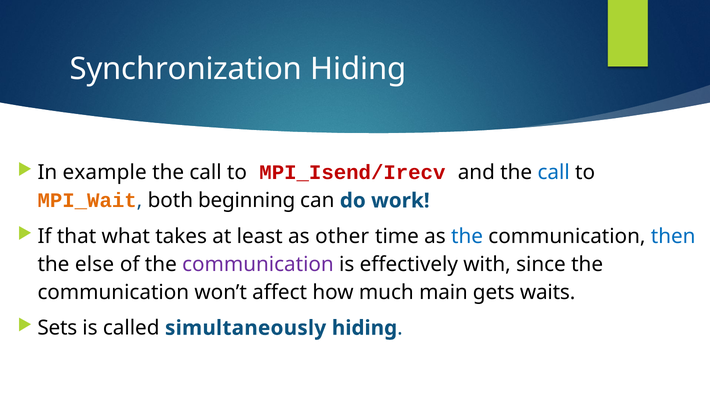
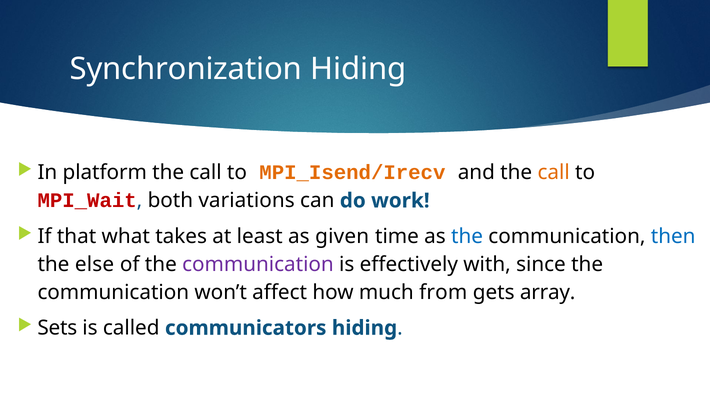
example: example -> platform
MPI_Isend/Irecv colour: red -> orange
call at (554, 173) colour: blue -> orange
MPI_Wait colour: orange -> red
beginning: beginning -> variations
other: other -> given
main: main -> from
waits: waits -> array
simultaneously: simultaneously -> communicators
